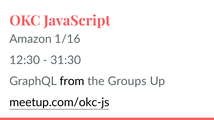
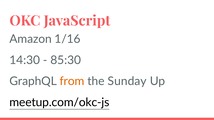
12:30: 12:30 -> 14:30
31:30: 31:30 -> 85:30
from colour: black -> orange
Groups: Groups -> Sunday
